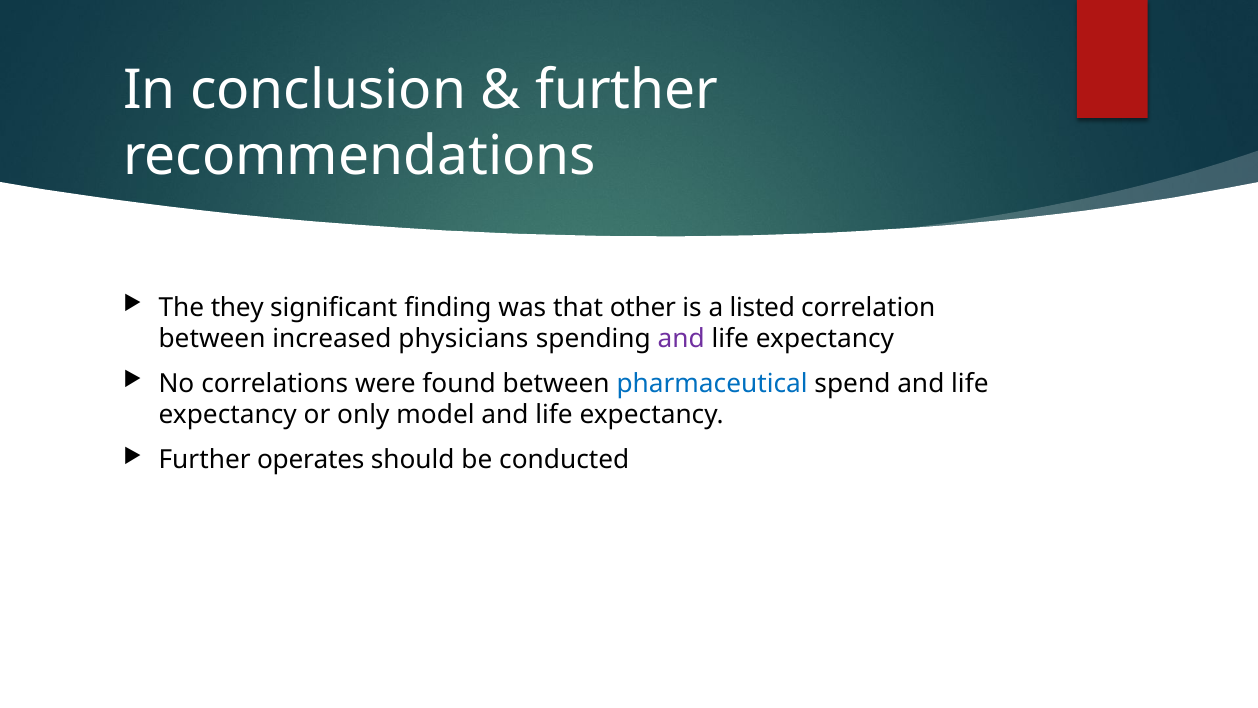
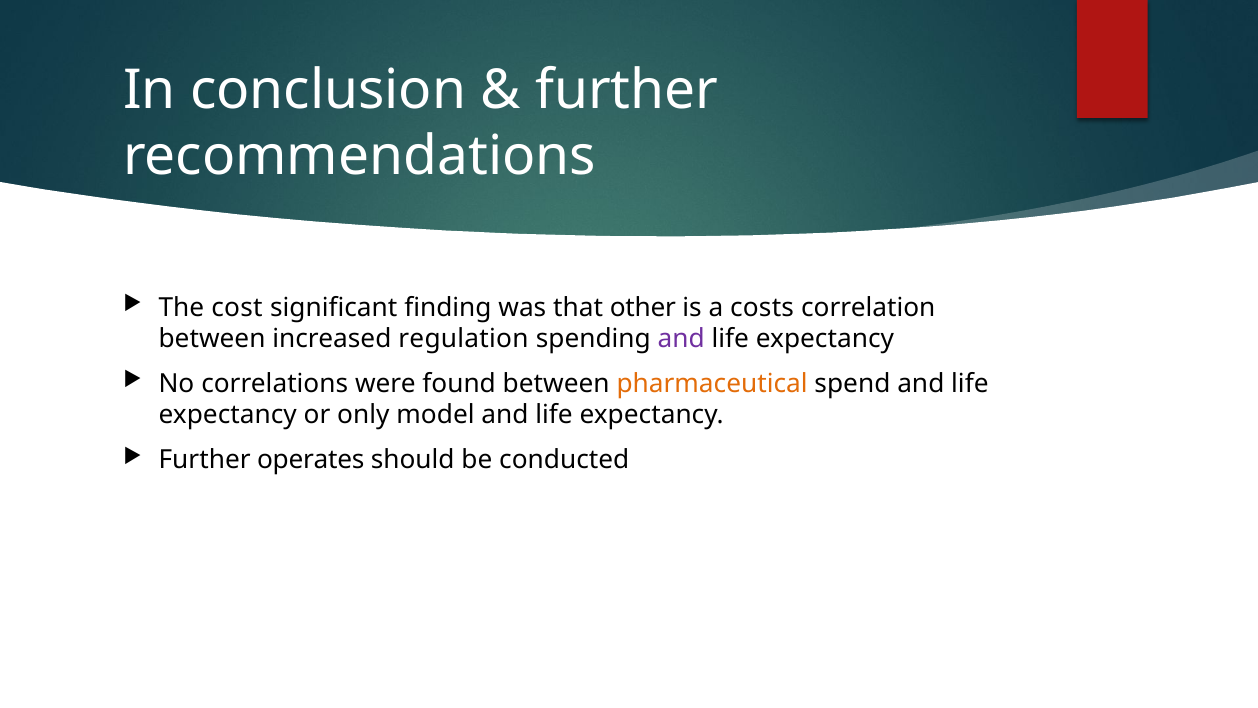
they: they -> cost
listed: listed -> costs
physicians: physicians -> regulation
pharmaceutical colour: blue -> orange
